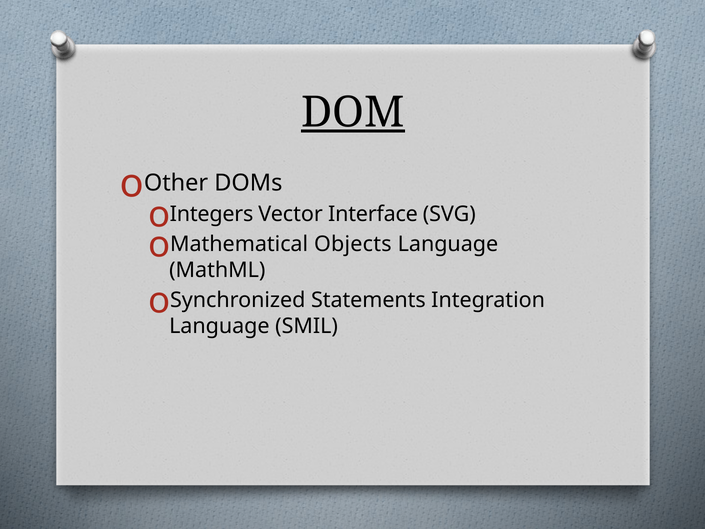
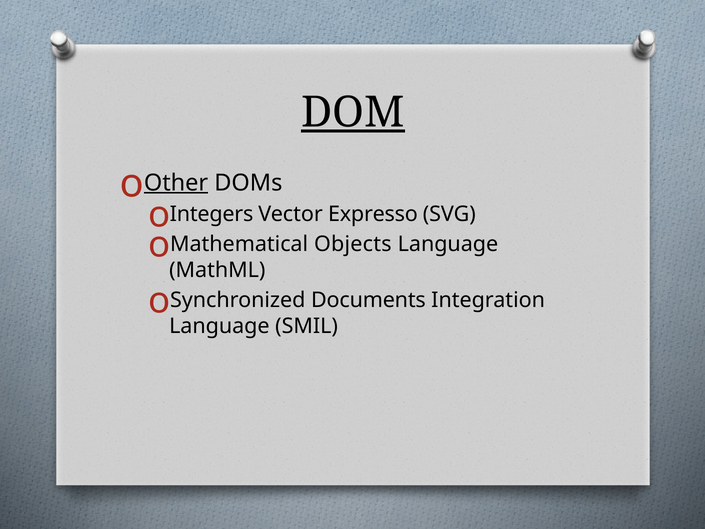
Other underline: none -> present
Interface: Interface -> Expresso
Statements: Statements -> Documents
